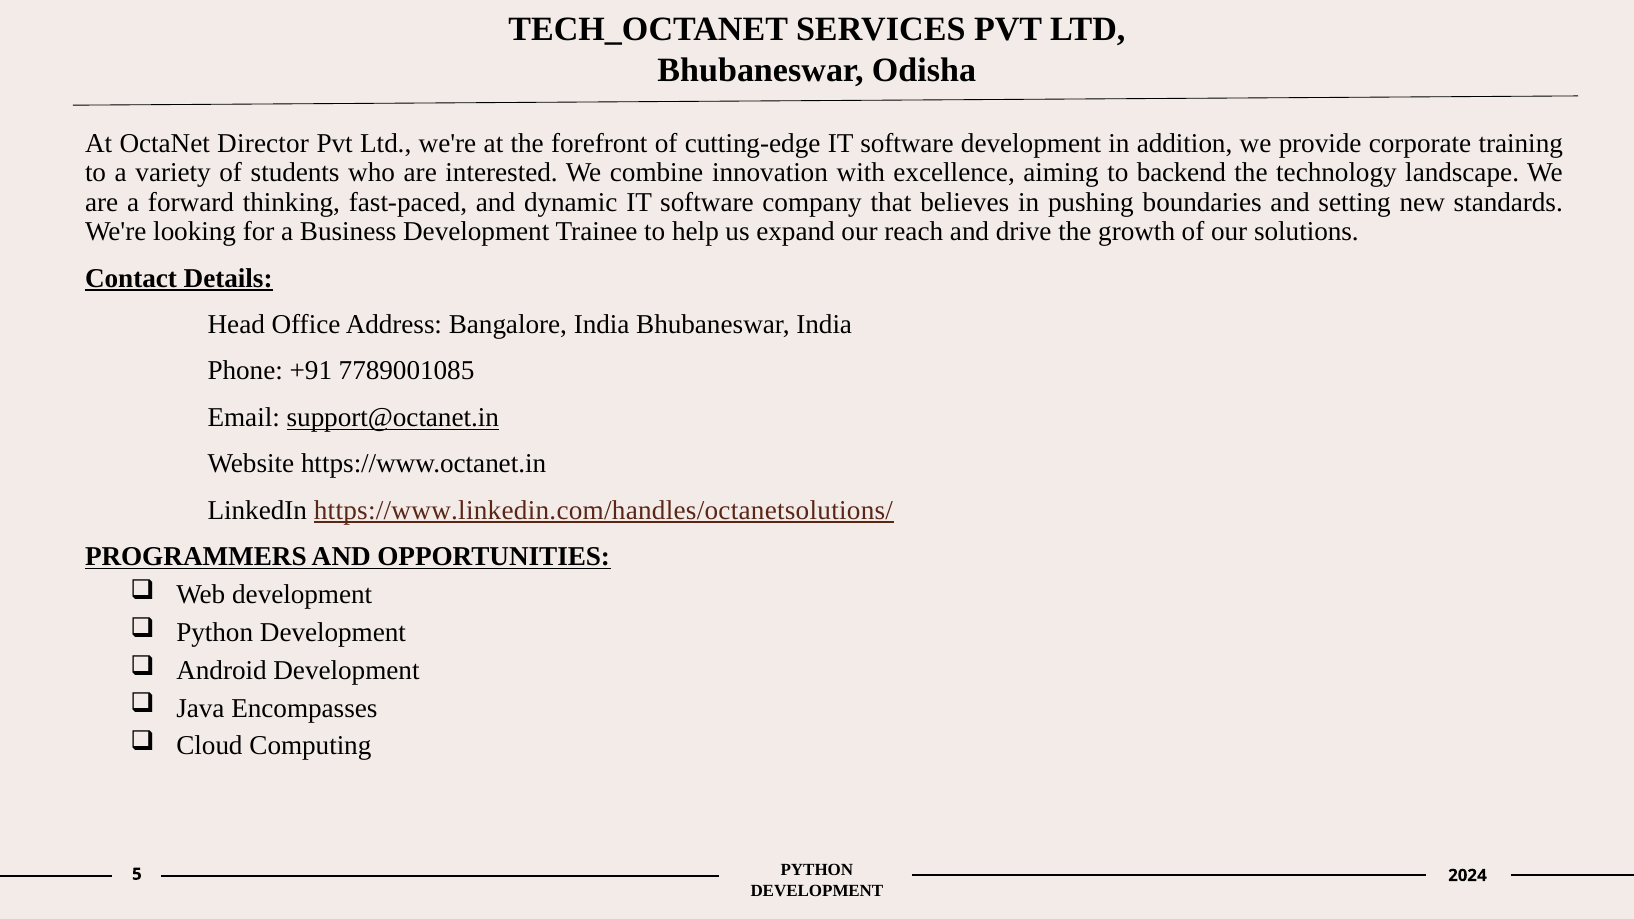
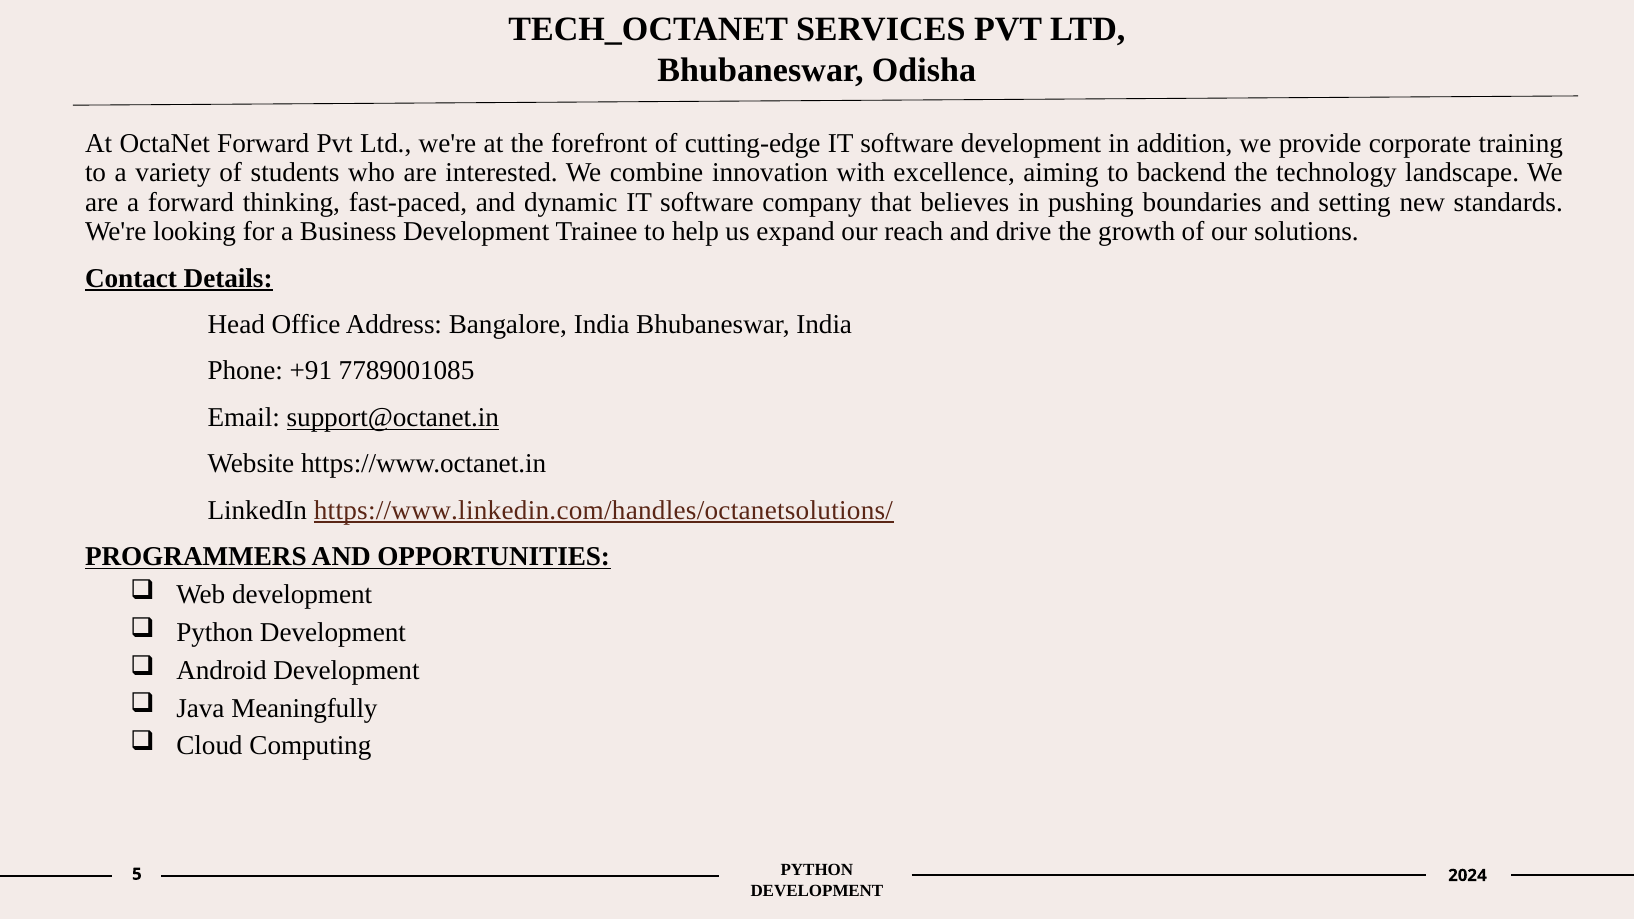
OctaNet Director: Director -> Forward
Encompasses: Encompasses -> Meaningfully
